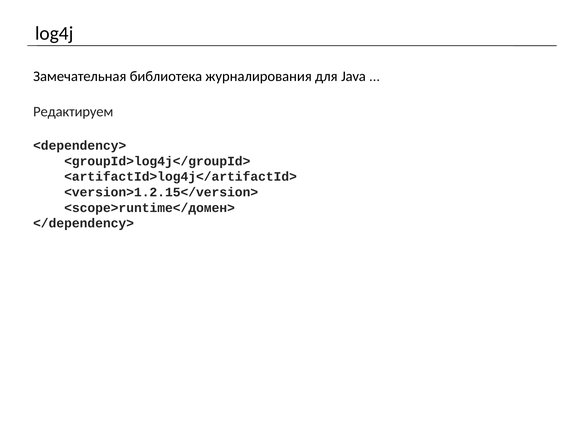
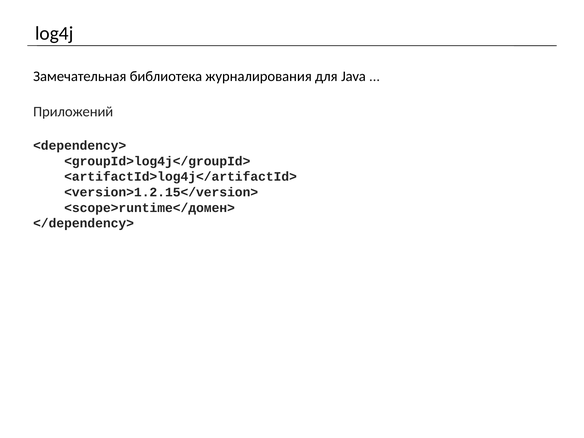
Редактируем: Редактируем -> Приложений
